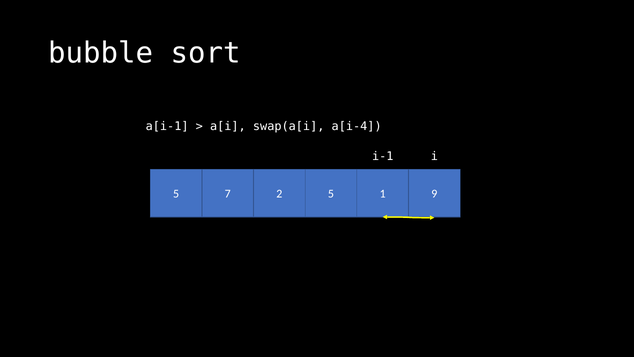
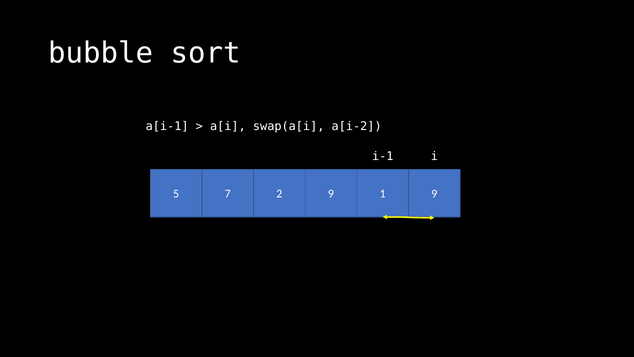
a[i-4: a[i-4 -> a[i-2
2 5: 5 -> 9
